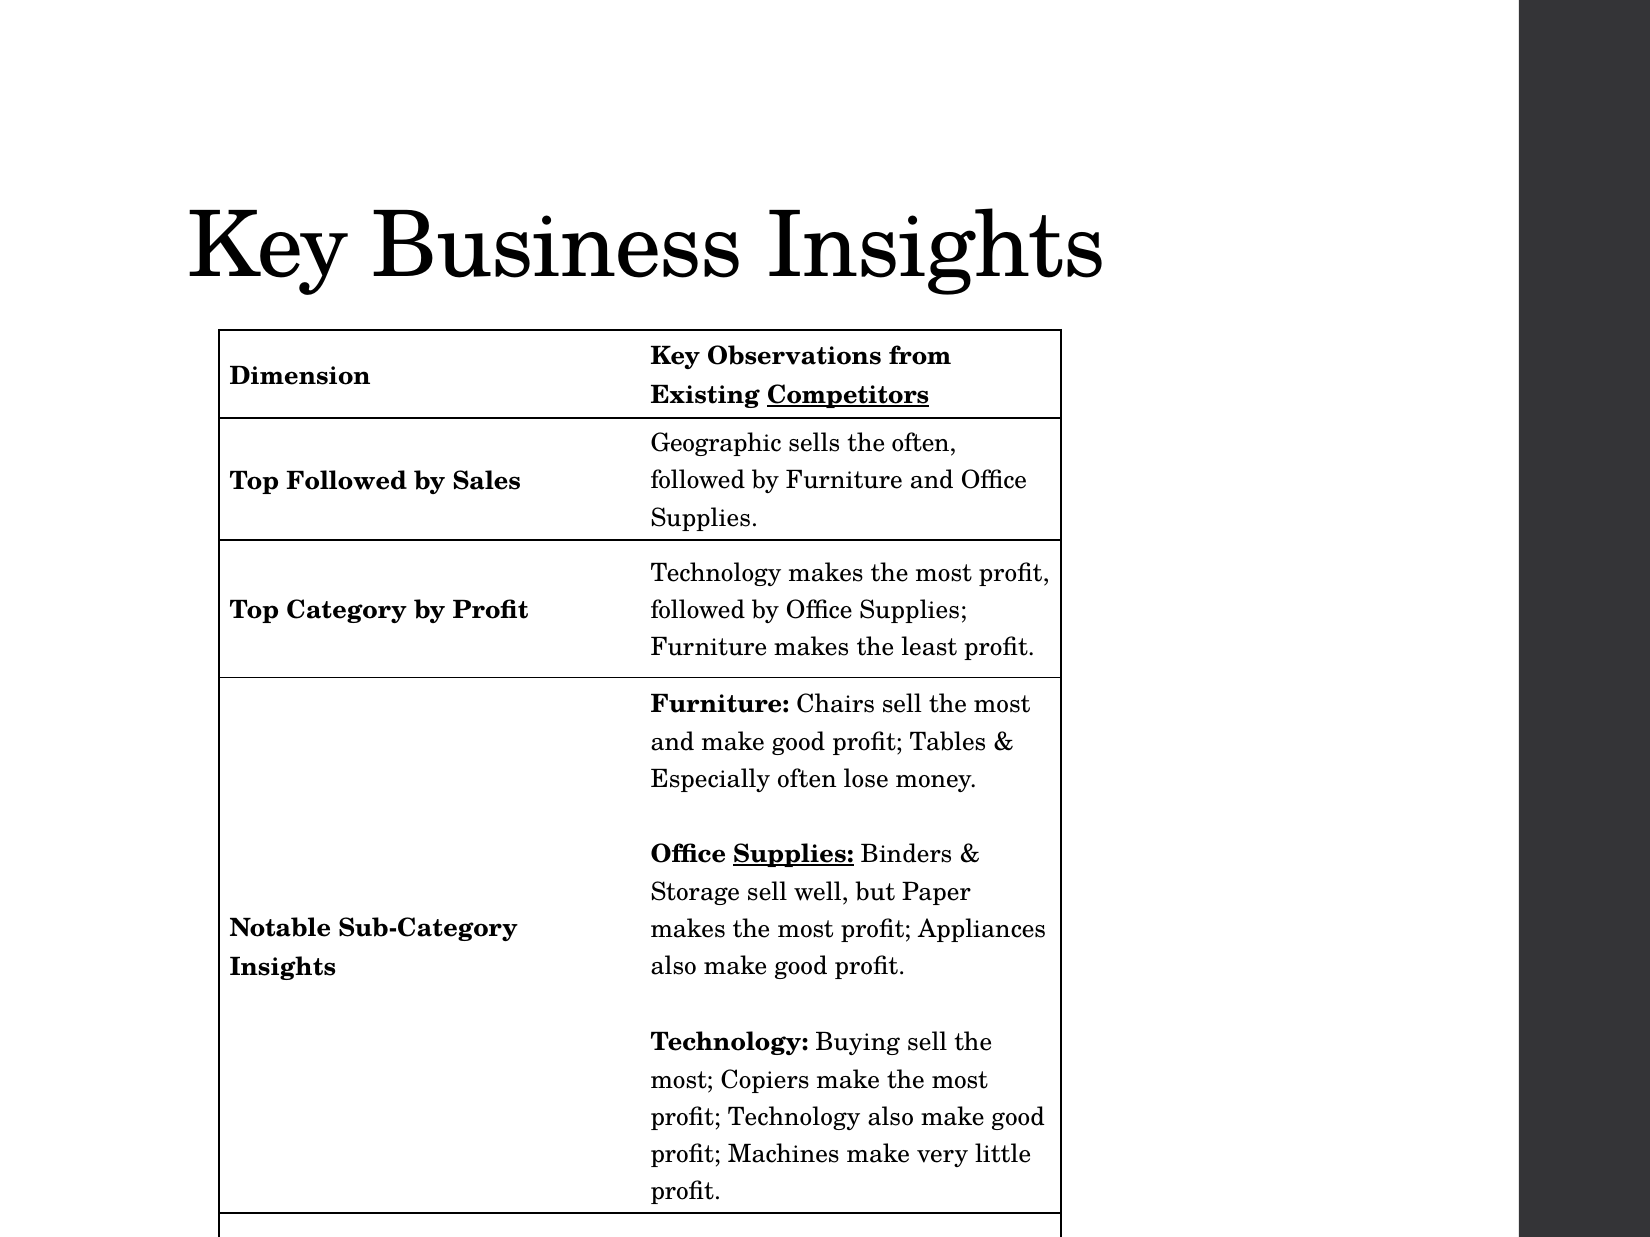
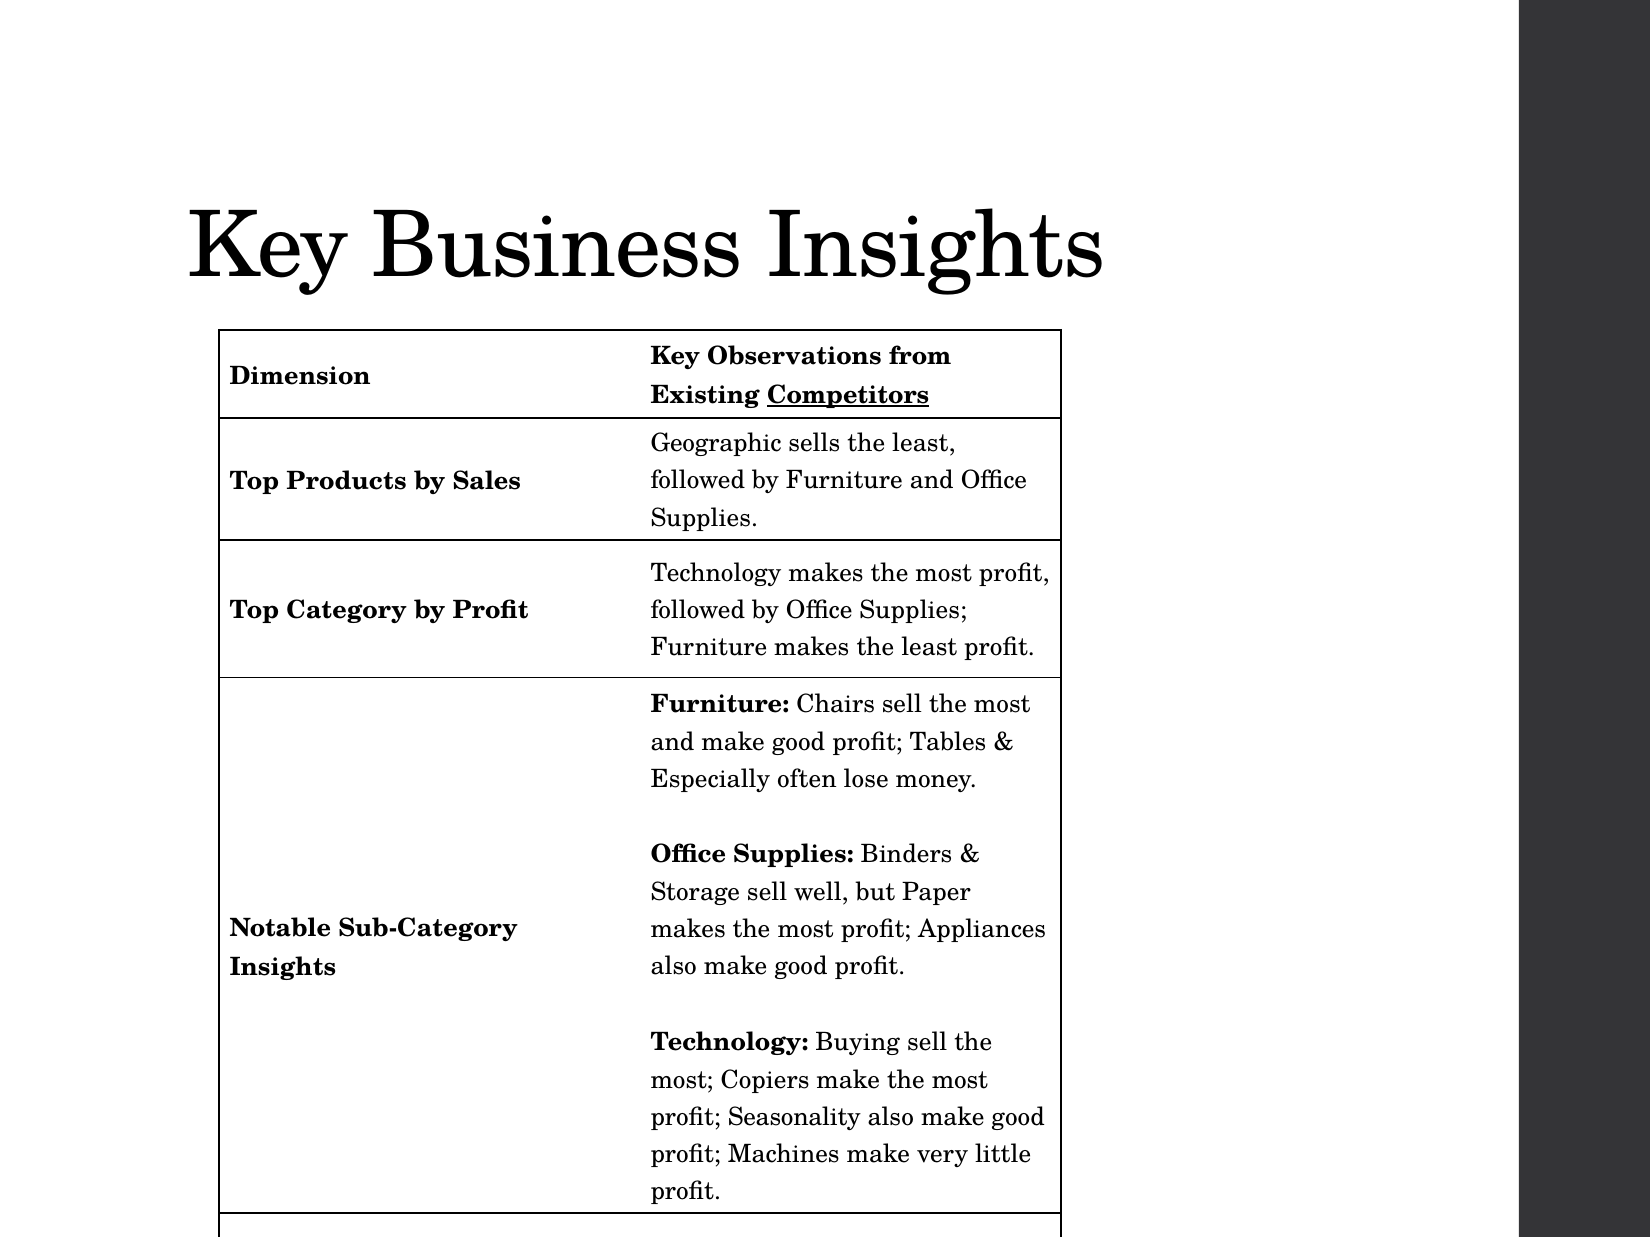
sells the often: often -> least
Top Followed: Followed -> Products
Supplies at (793, 855) underline: present -> none
Technology at (794, 1118): Technology -> Seasonality
